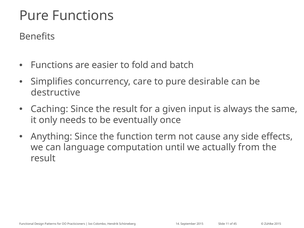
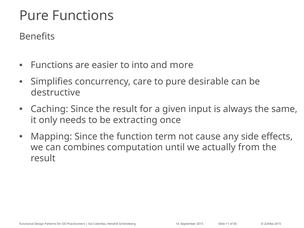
fold: fold -> into
batch: batch -> more
eventually: eventually -> extracting
Anything: Anything -> Mapping
language: language -> combines
